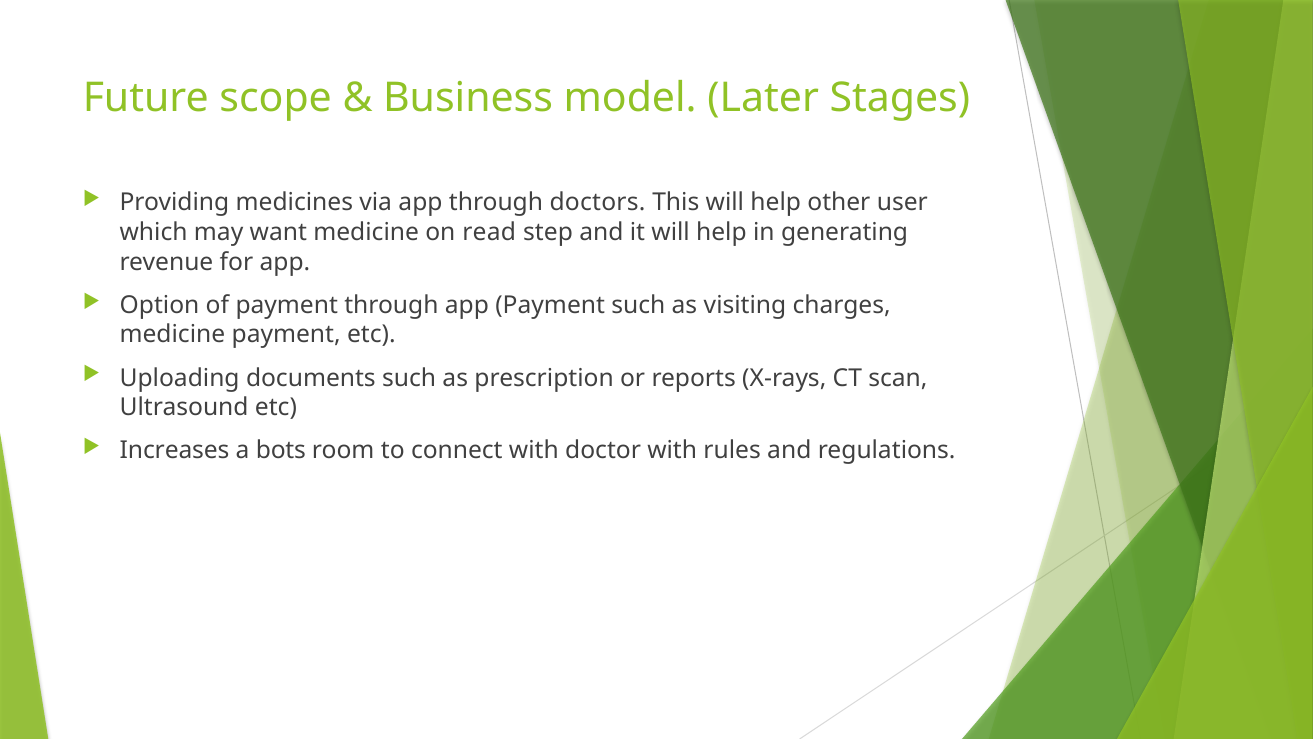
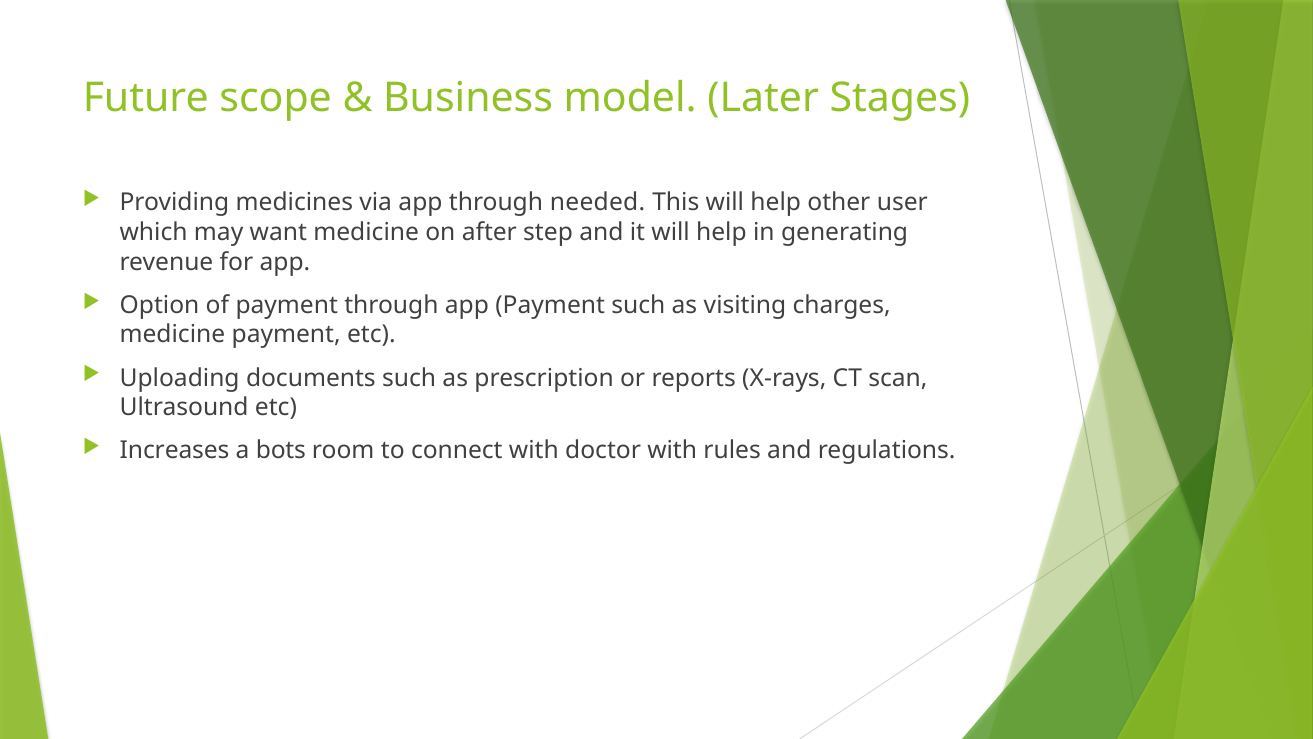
doctors: doctors -> needed
read: read -> after
